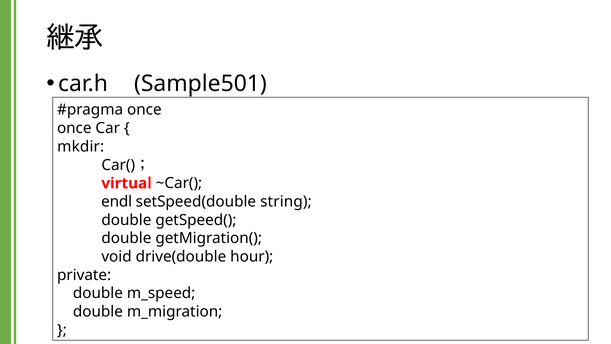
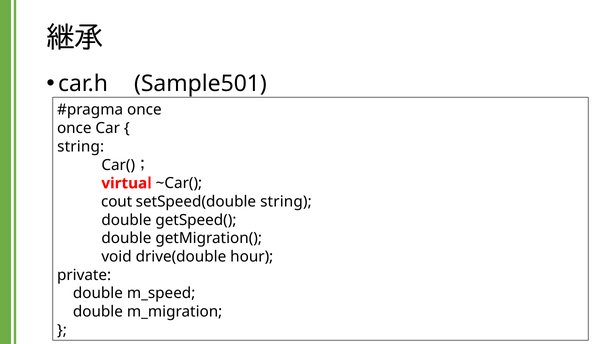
mkdir at (81, 146): mkdir -> string
endl: endl -> cout
